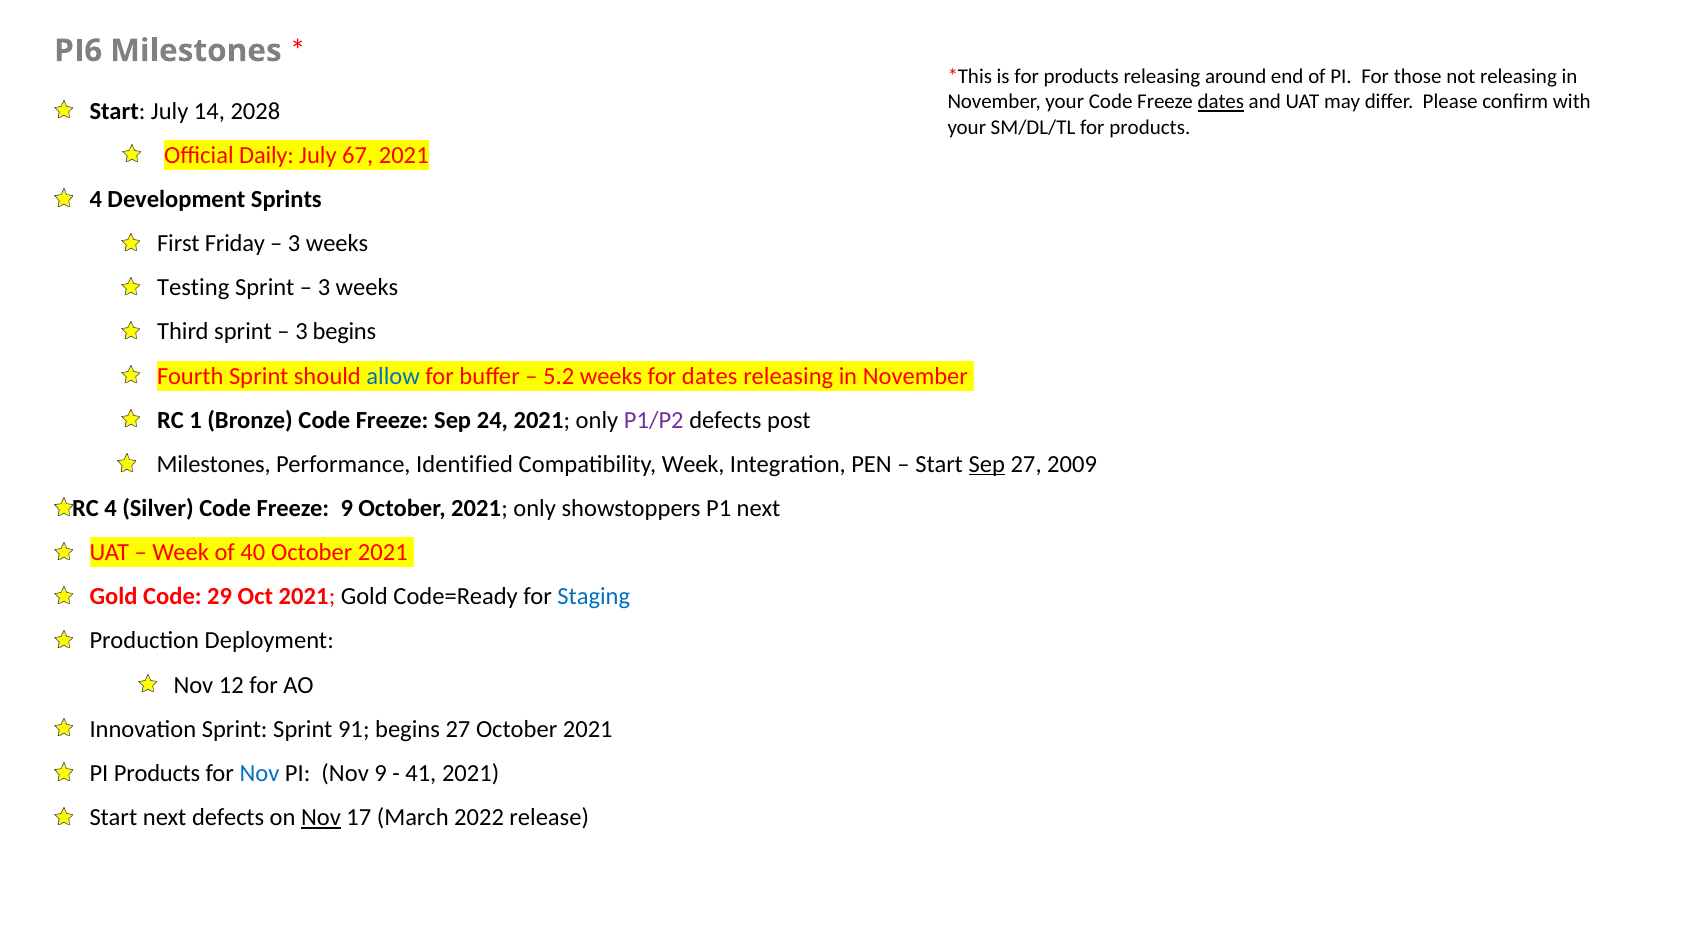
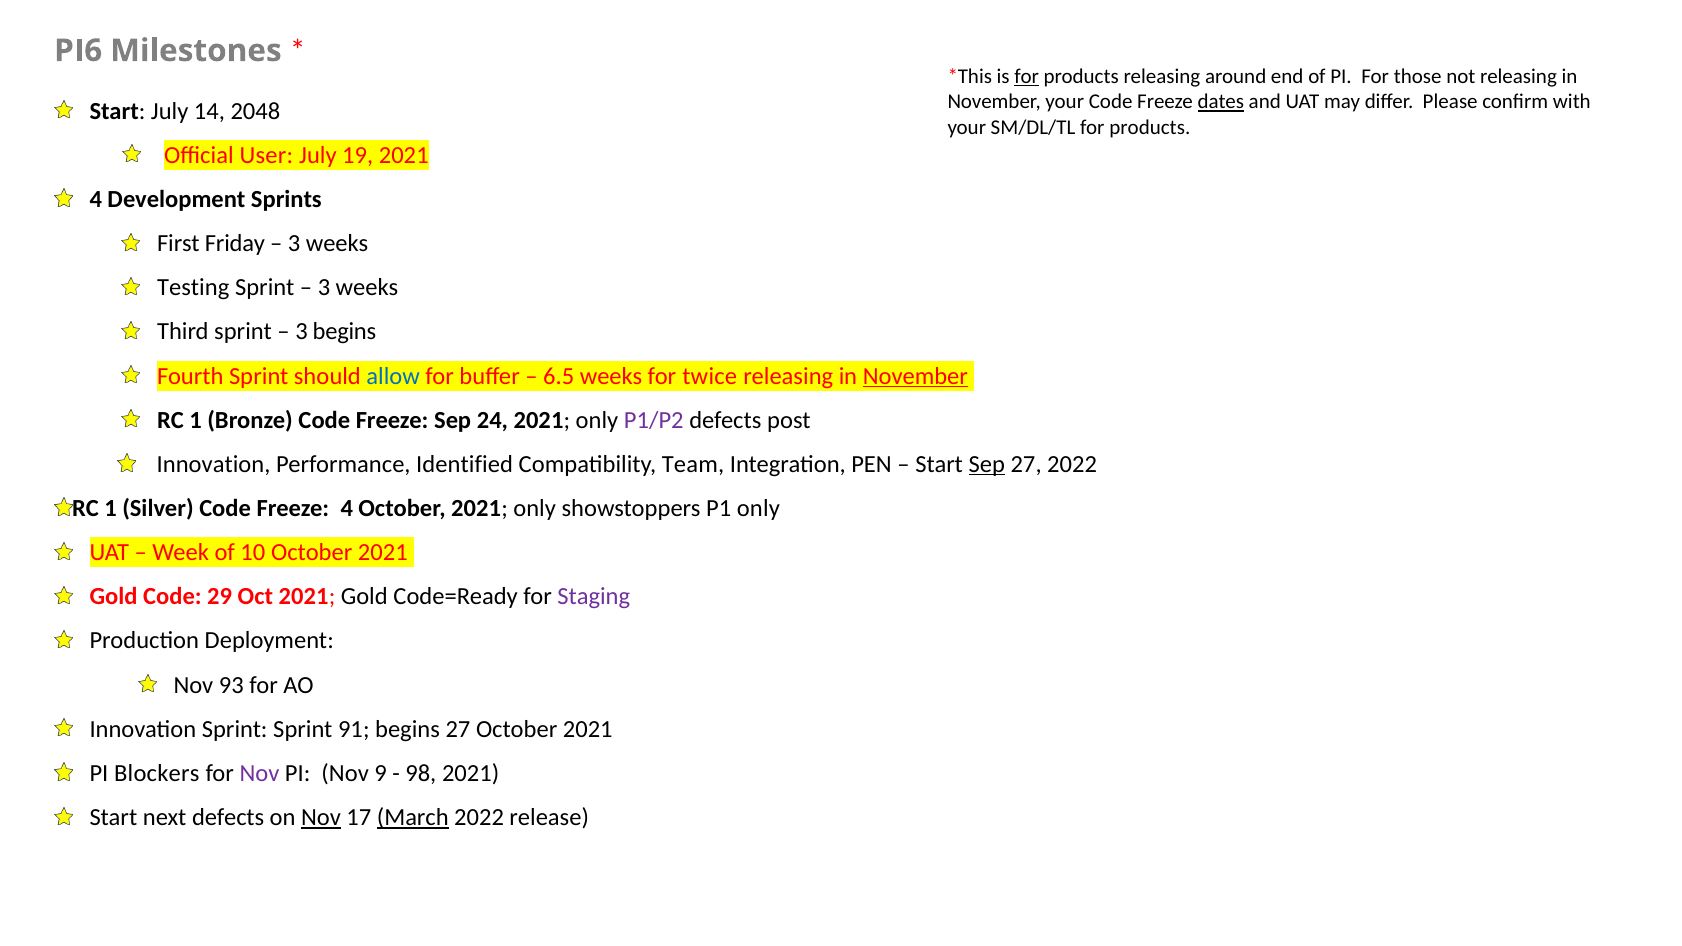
for at (1027, 77) underline: none -> present
2028: 2028 -> 2048
Daily: Daily -> User
67: 67 -> 19
5.2: 5.2 -> 6.5
for dates: dates -> twice
November at (915, 376) underline: none -> present
Milestones at (214, 464): Milestones -> Innovation
Compatibility Week: Week -> Team
27 2009: 2009 -> 2022
4 at (110, 508): 4 -> 1
Freeze 9: 9 -> 4
P1 next: next -> only
40: 40 -> 10
Staging colour: blue -> purple
12: 12 -> 93
PI Products: Products -> Blockers
Nov at (259, 773) colour: blue -> purple
41: 41 -> 98
March underline: none -> present
